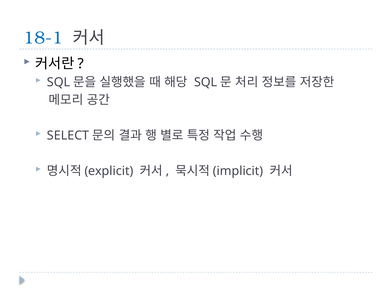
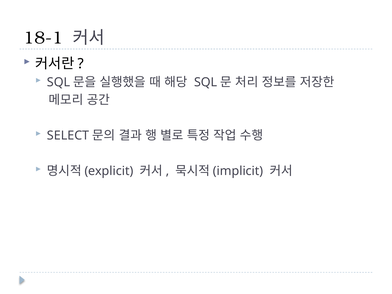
18-1 colour: blue -> black
